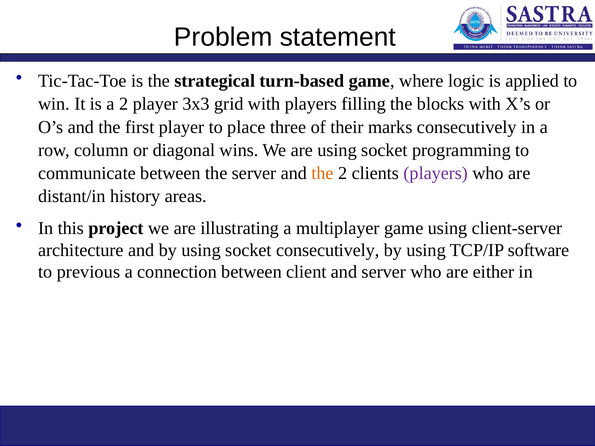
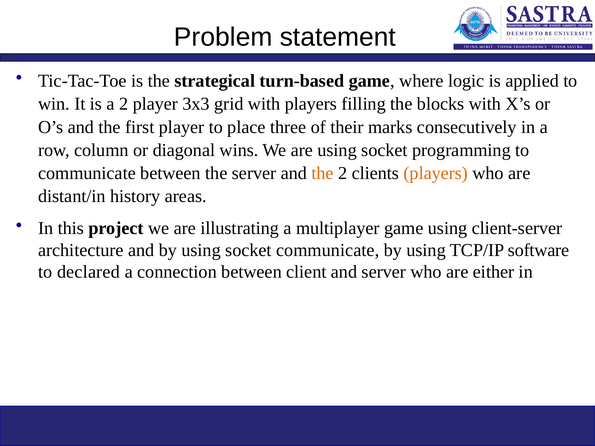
players at (436, 173) colour: purple -> orange
socket consecutively: consecutively -> communicate
previous: previous -> declared
